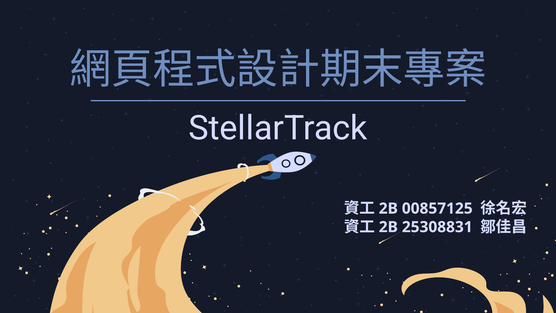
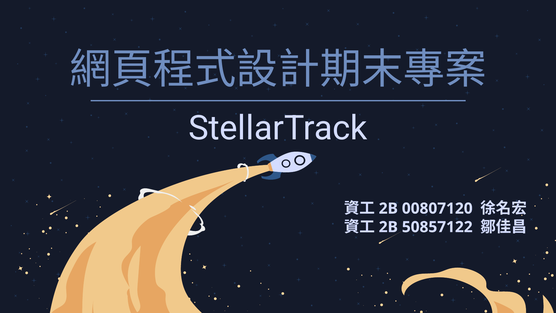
00857125: 00857125 -> 00807120
25308831: 25308831 -> 50857122
